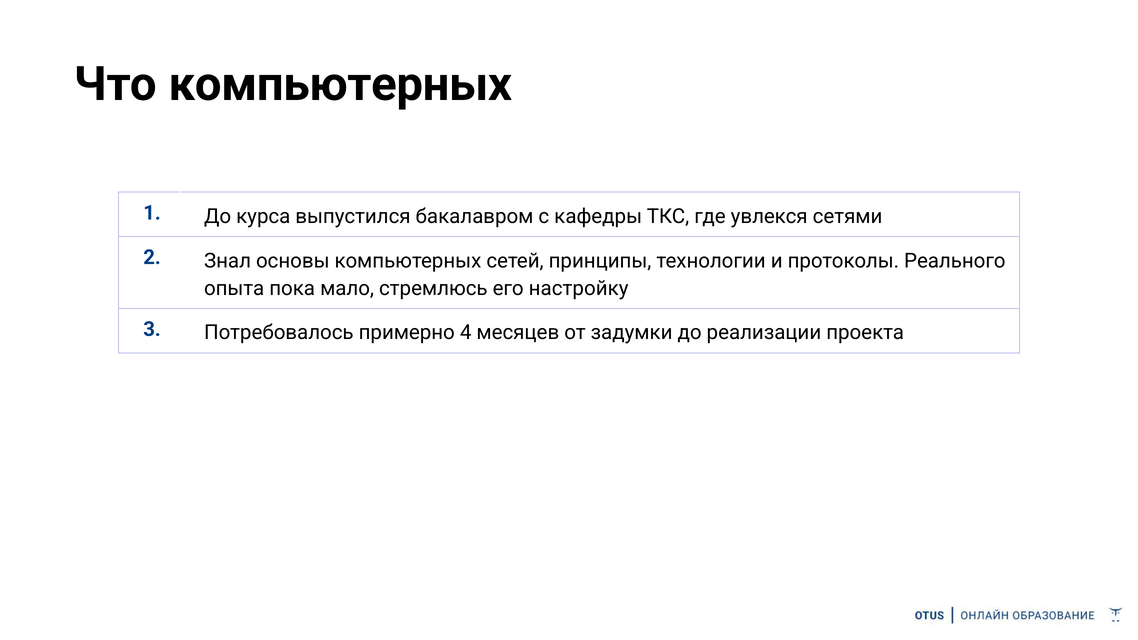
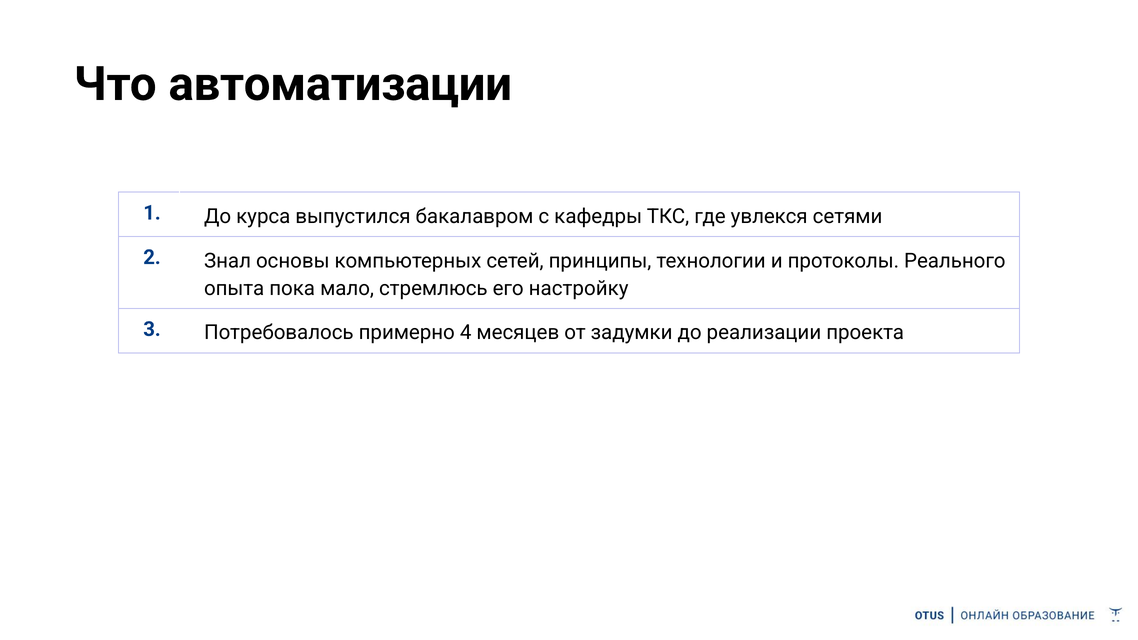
Что компьютерных: компьютерных -> автоматизации
